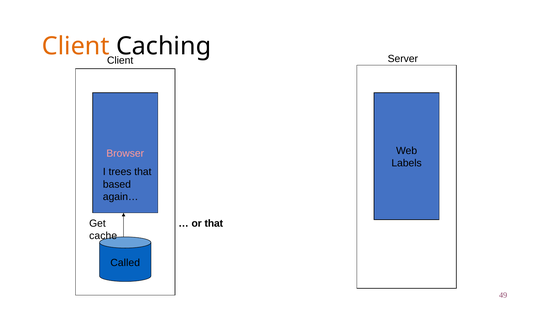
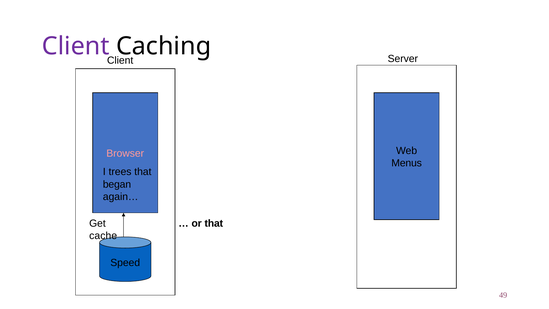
Client at (76, 46) colour: orange -> purple
Labels: Labels -> Menus
based: based -> began
Called: Called -> Speed
